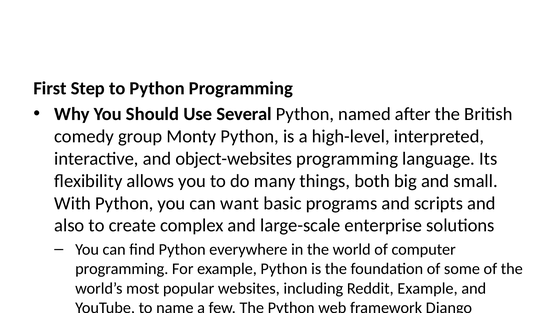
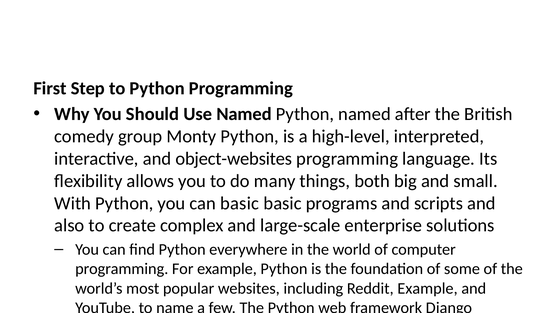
Use Several: Several -> Named
can want: want -> basic
